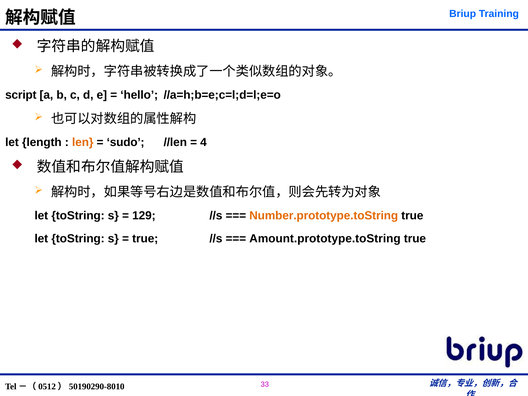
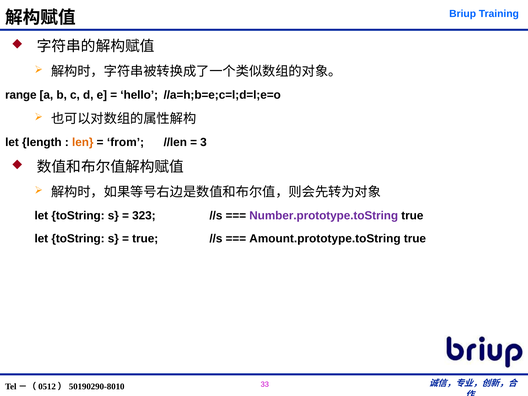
script: script -> range
sudo: sudo -> from
4: 4 -> 3
129: 129 -> 323
Number.prototype.toString colour: orange -> purple
